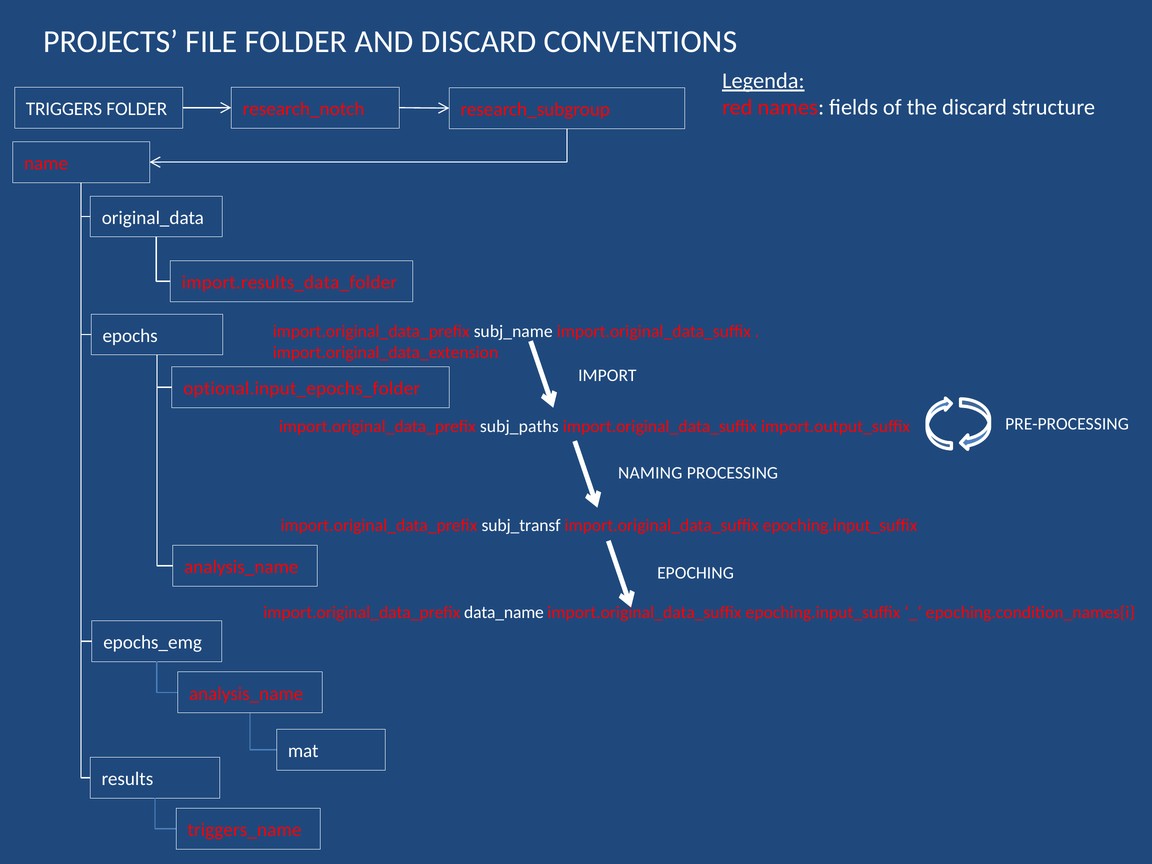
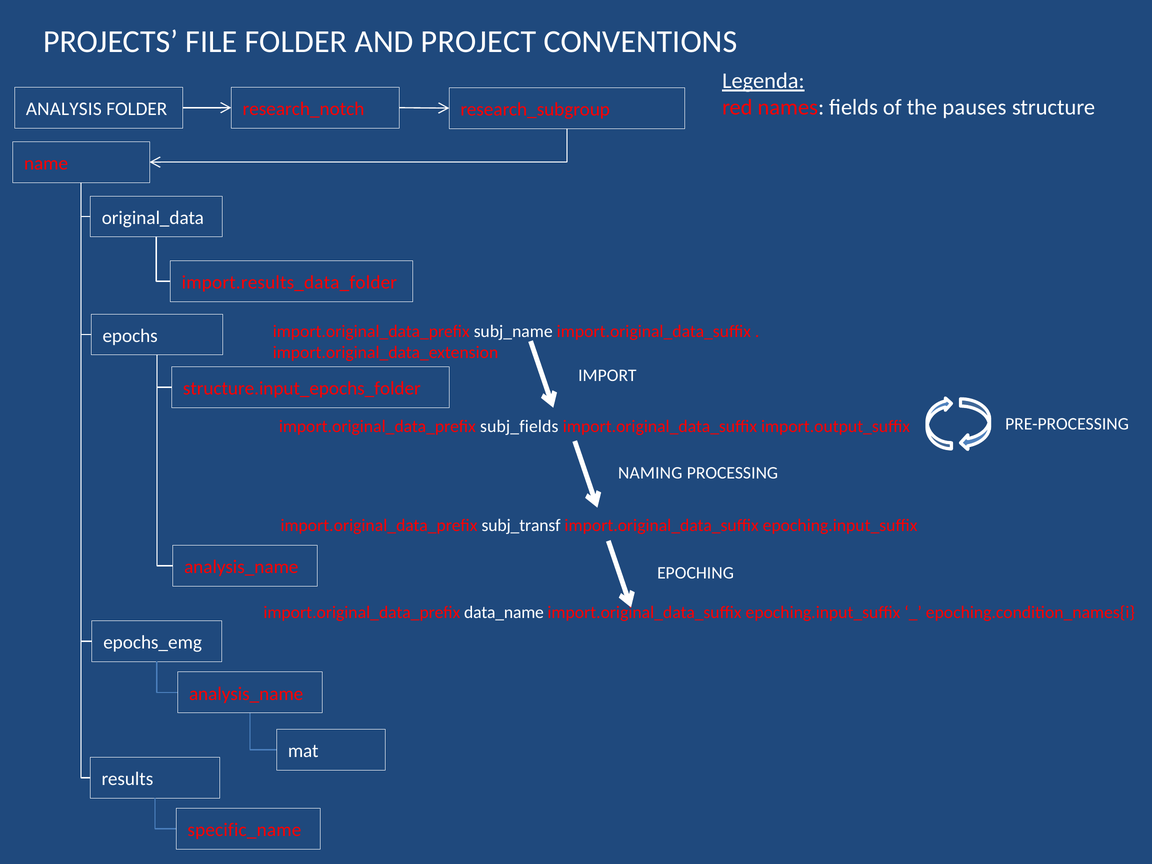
AND DISCARD: DISCARD -> PROJECT
the discard: discard -> pauses
TRIGGERS: TRIGGERS -> ANALYSIS
optional.input_epochs_folder: optional.input_epochs_folder -> structure.input_epochs_folder
subj_paths: subj_paths -> subj_fields
triggers_name: triggers_name -> specific_name
